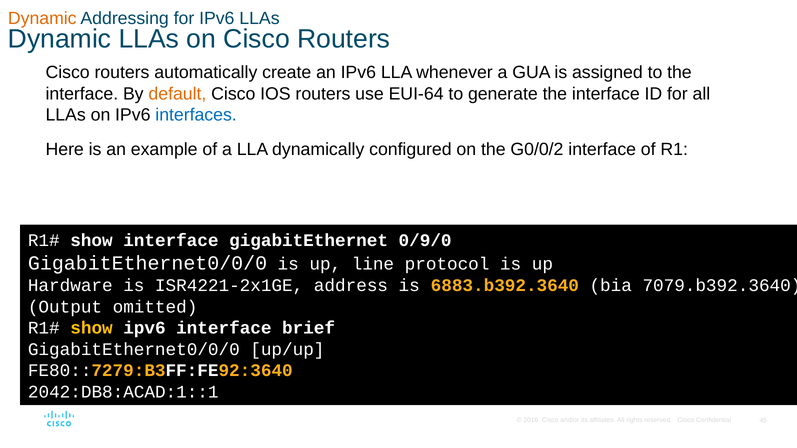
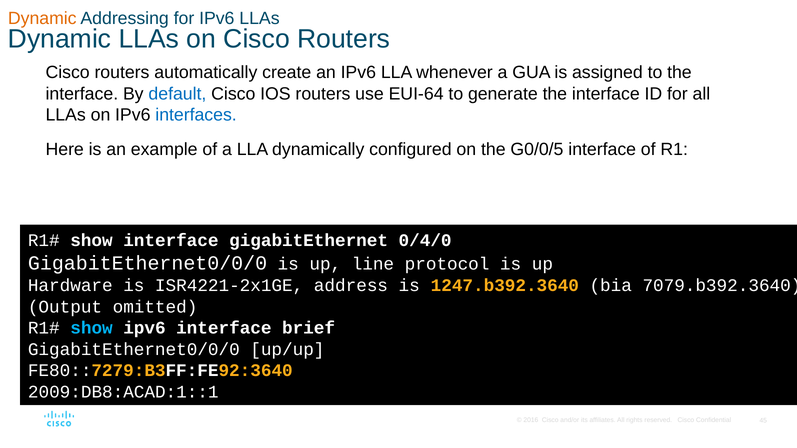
default colour: orange -> blue
G0/0/2: G0/0/2 -> G0/0/5
0/9/0: 0/9/0 -> 0/4/0
6883.b392.3640: 6883.b392.3640 -> 1247.b392.3640
show at (92, 328) colour: yellow -> light blue
2042:DB8:ACAD:1::1: 2042:DB8:ACAD:1::1 -> 2009:DB8:ACAD:1::1
